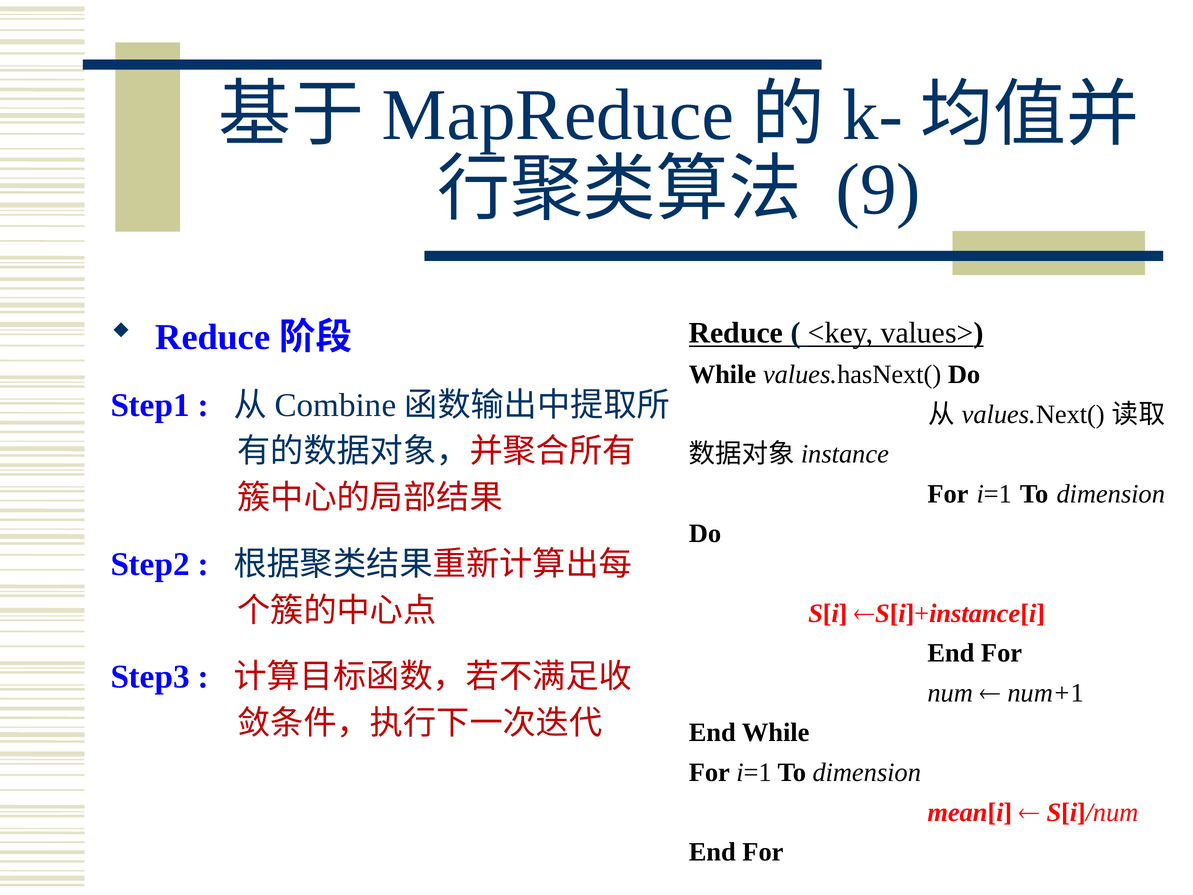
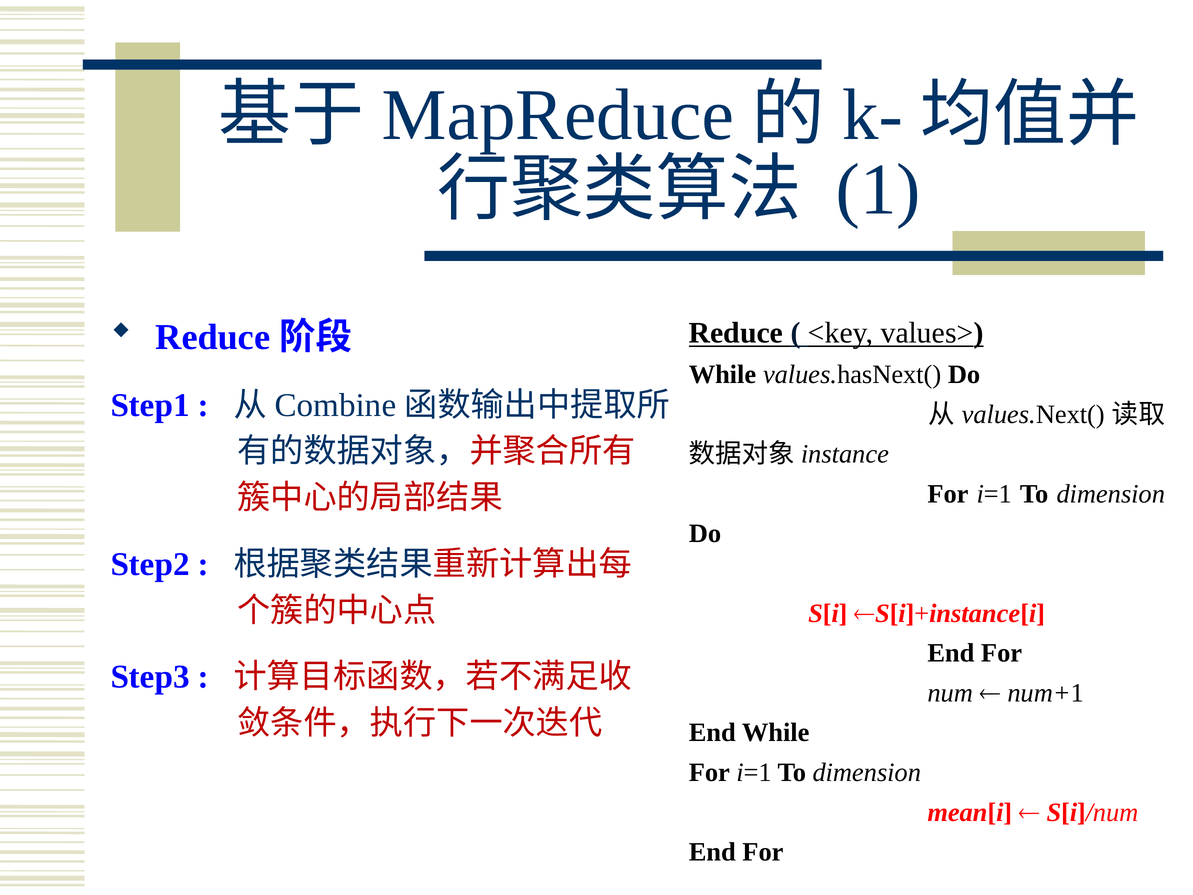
9: 9 -> 1
